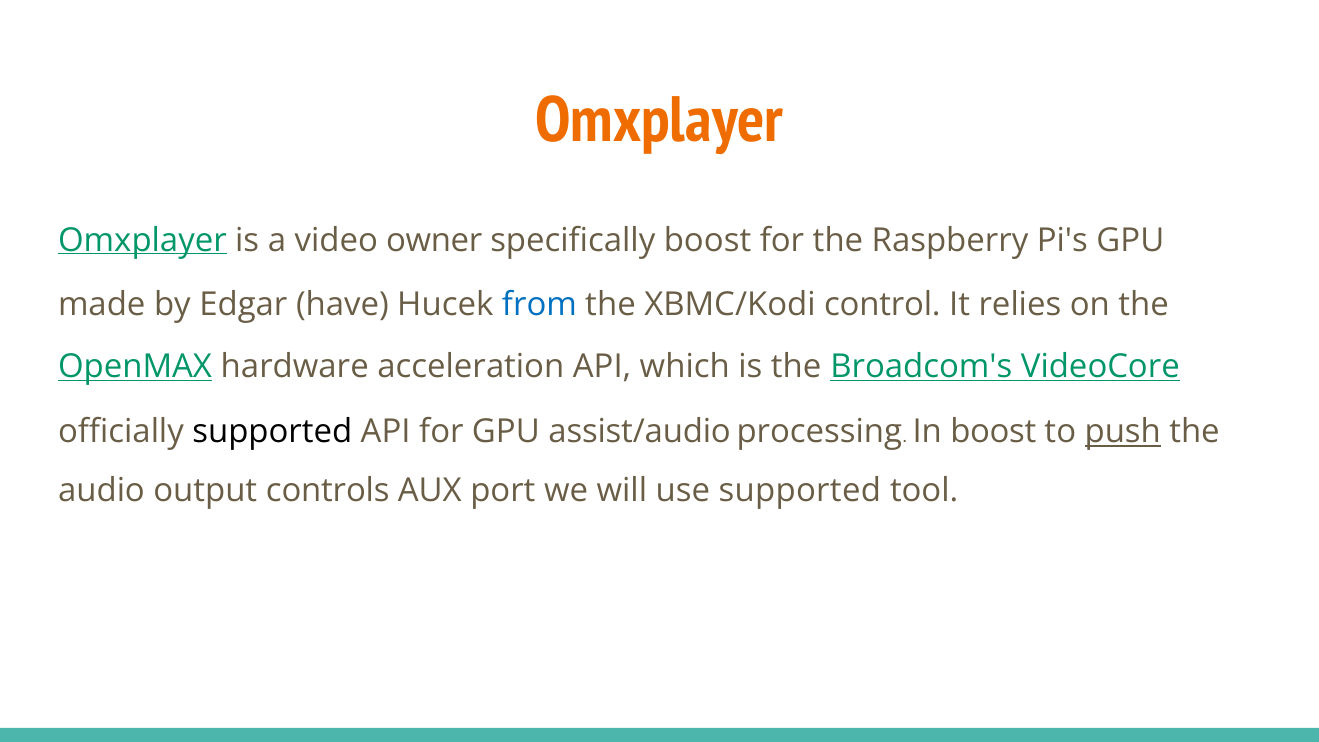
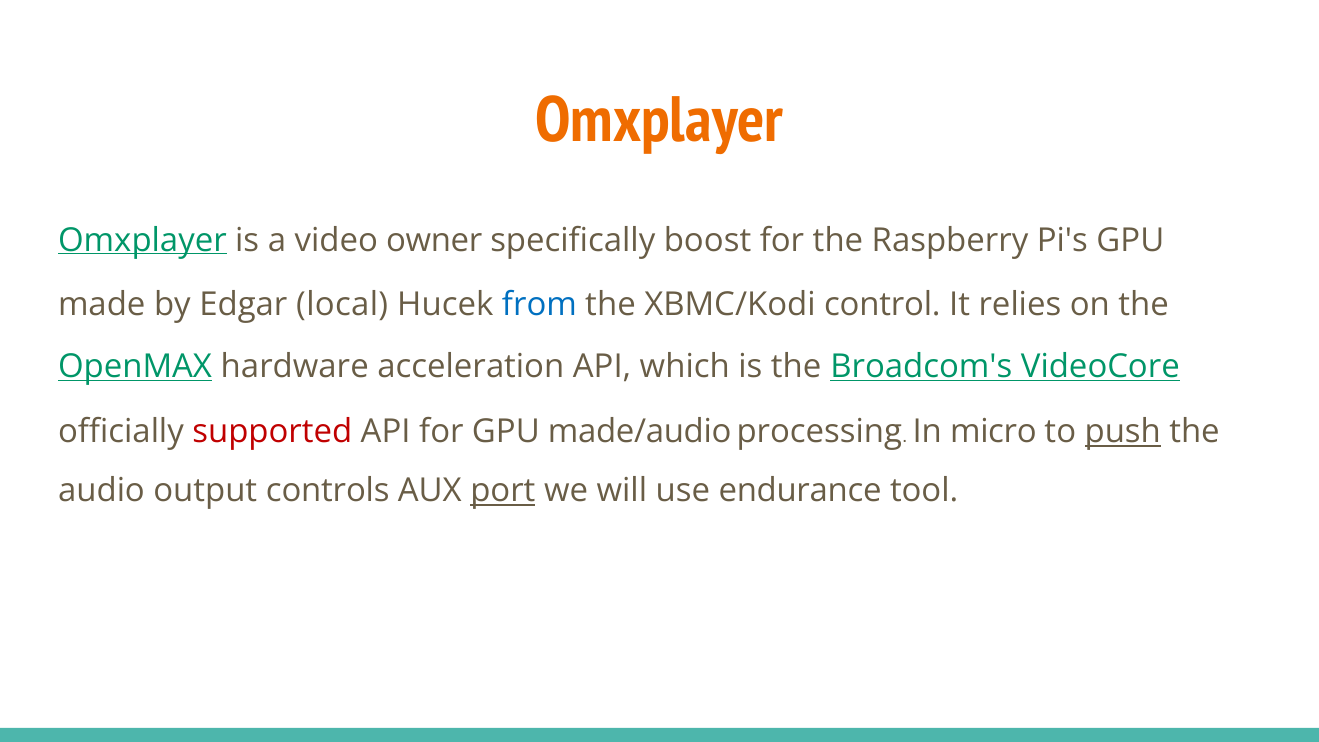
have: have -> local
supported at (272, 432) colour: black -> red
assist/audio: assist/audio -> made/audio
In boost: boost -> micro
port underline: none -> present
use supported: supported -> endurance
